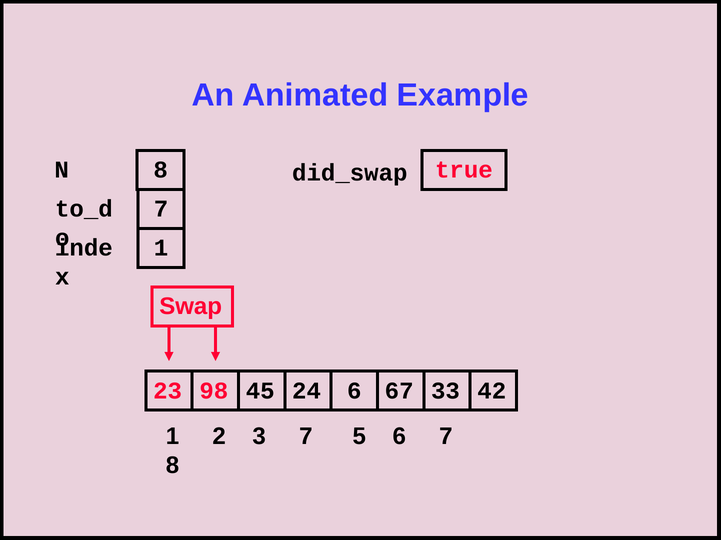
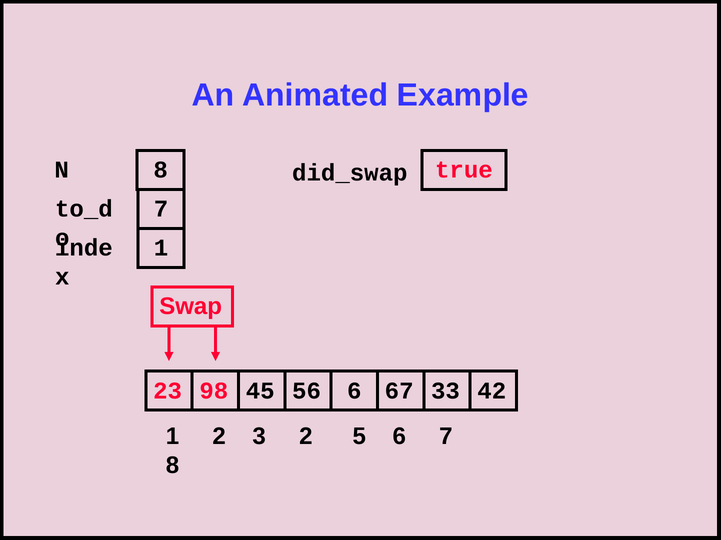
24: 24 -> 56
3 7: 7 -> 2
